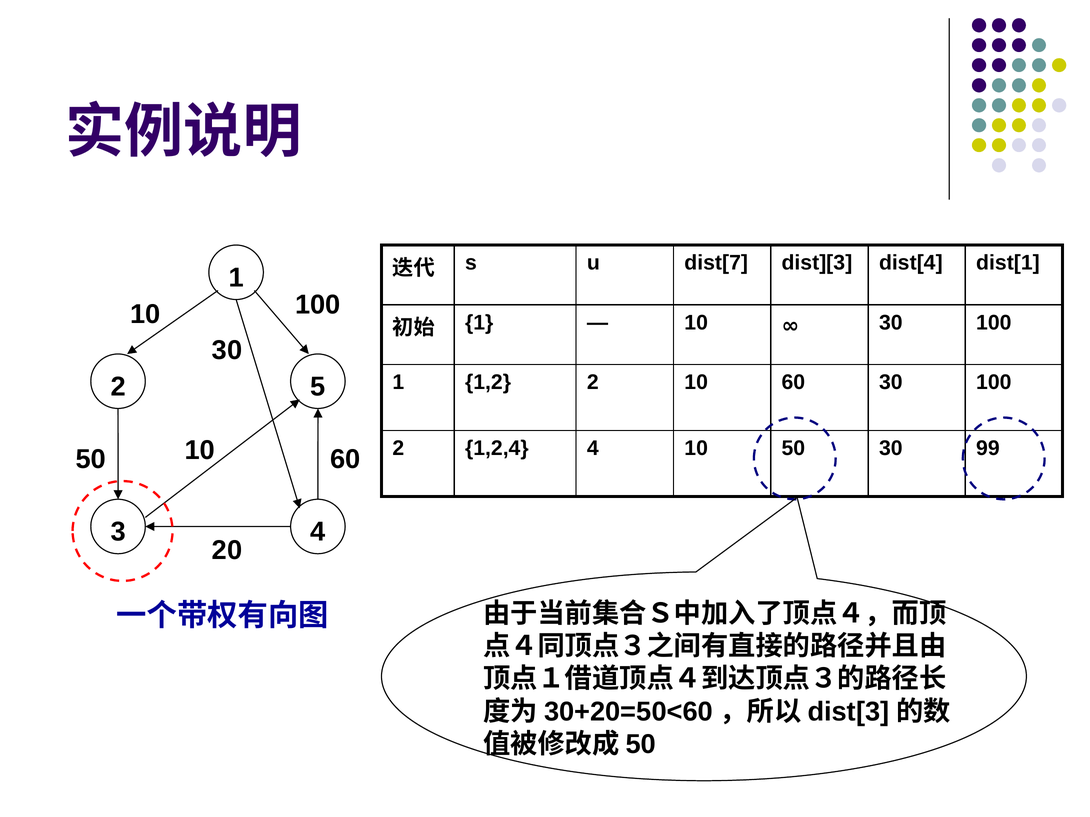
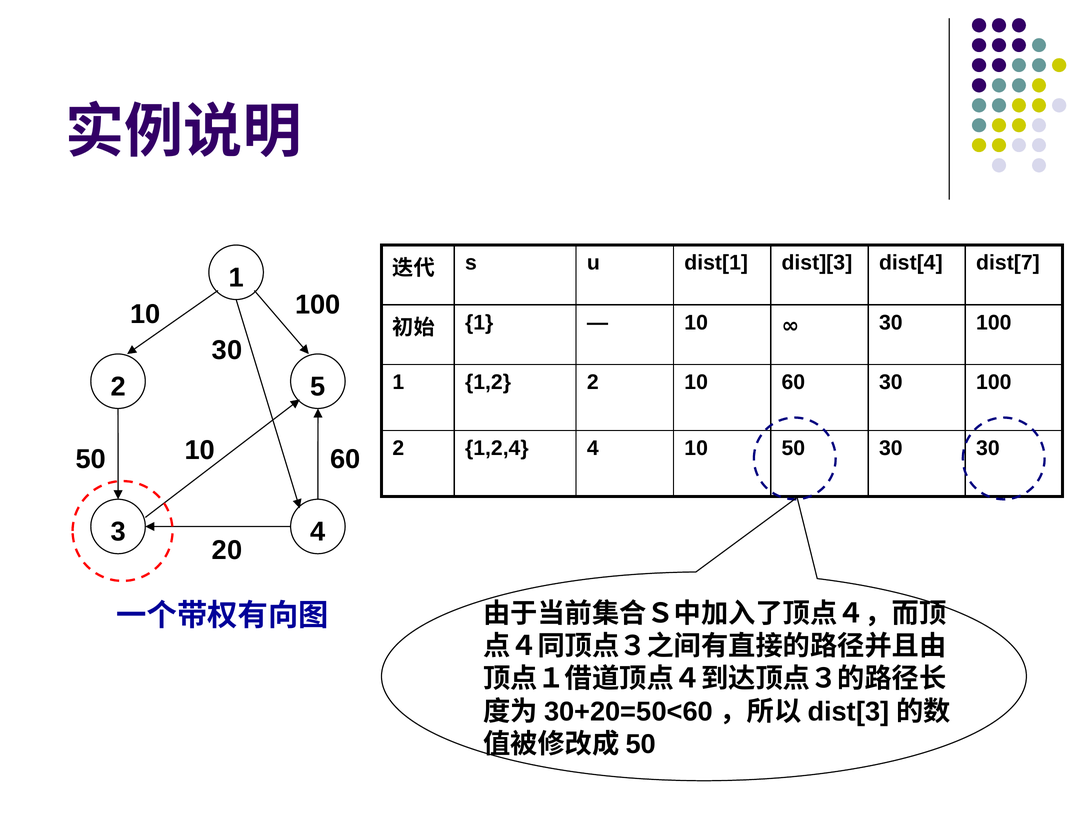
dist[7: dist[7 -> dist[1
dist[1: dist[1 -> dist[7
30 99: 99 -> 30
